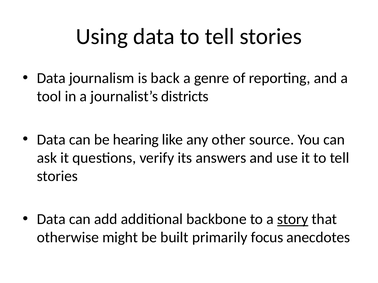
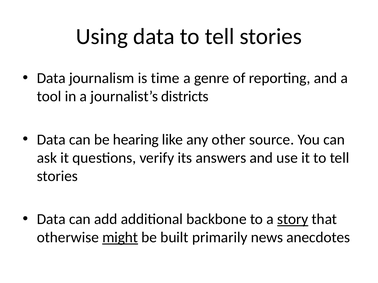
back: back -> time
might underline: none -> present
focus: focus -> news
